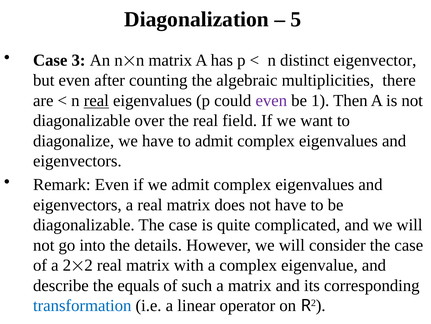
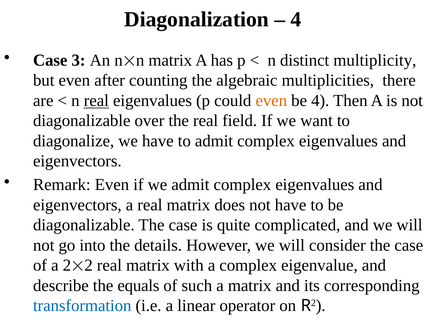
5 at (296, 19): 5 -> 4
eigenvector: eigenvector -> multiplicity
even at (271, 100) colour: purple -> orange
be 1: 1 -> 4
